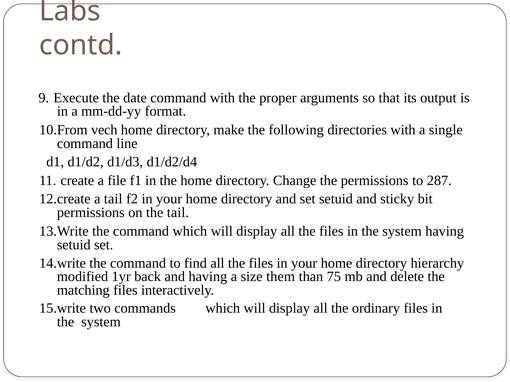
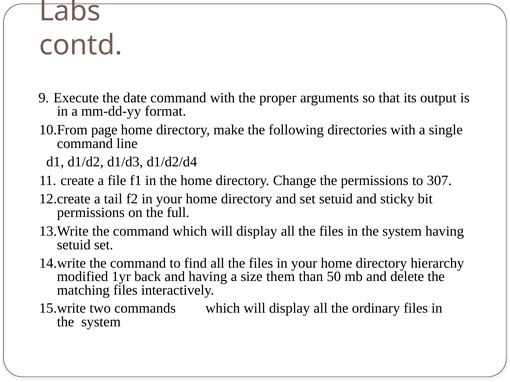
vech: vech -> page
287: 287 -> 307
the tail: tail -> full
75: 75 -> 50
